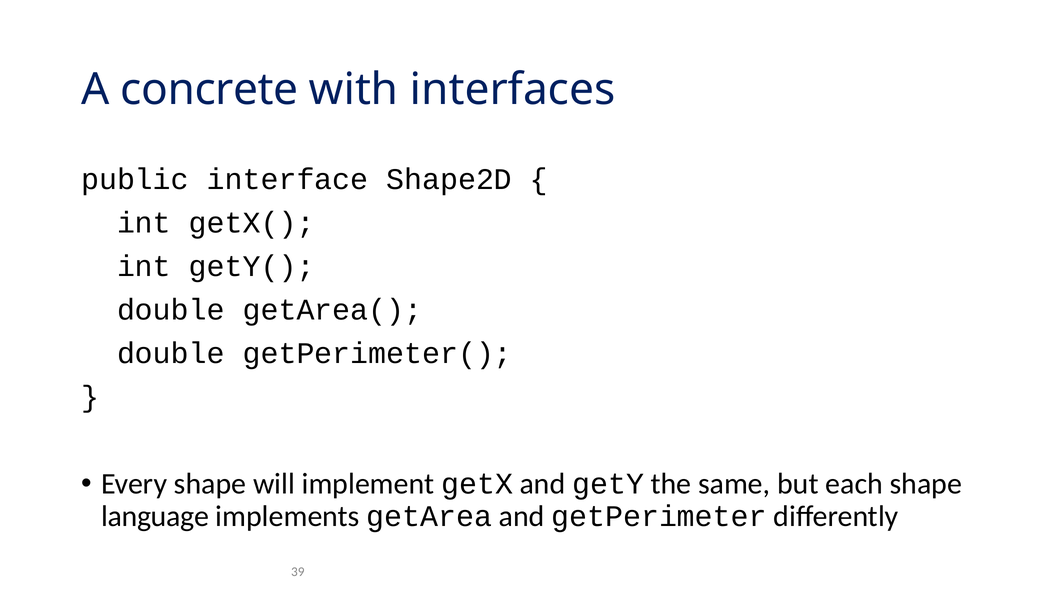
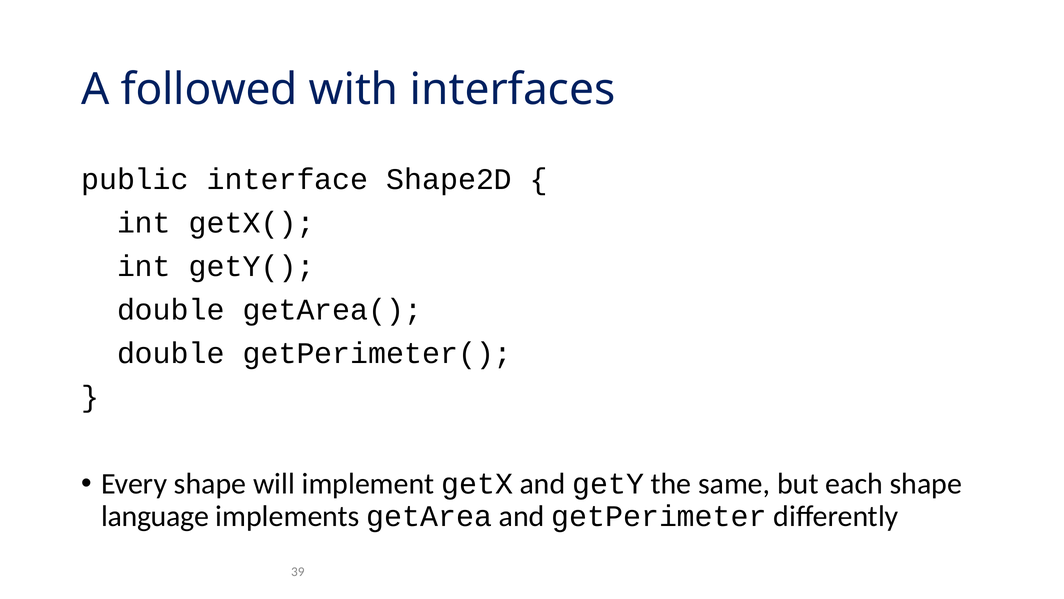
concrete: concrete -> followed
